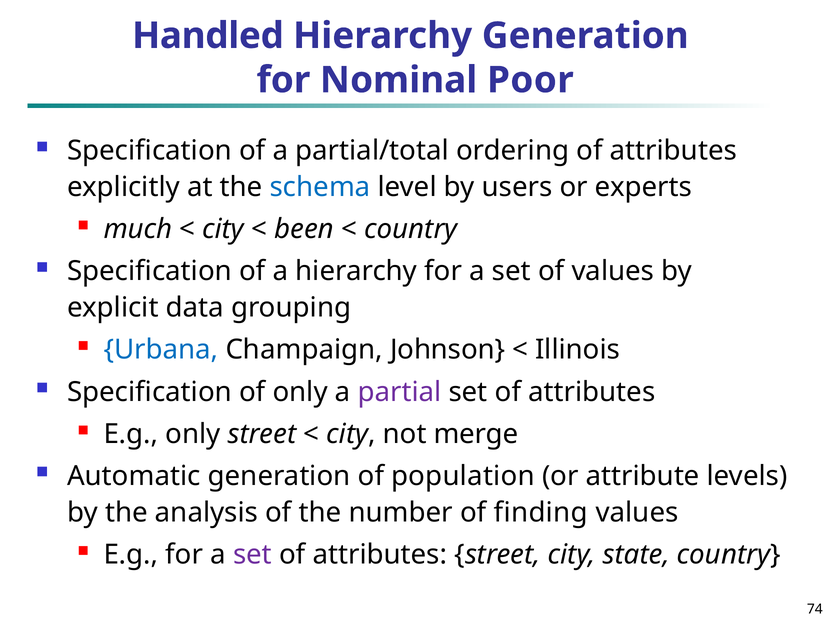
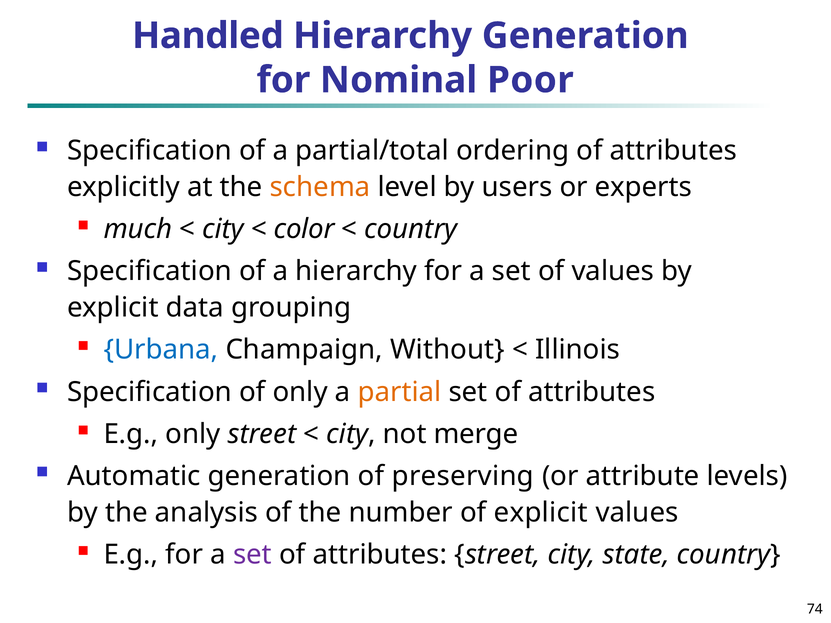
schema colour: blue -> orange
been: been -> color
Johnson: Johnson -> Without
partial colour: purple -> orange
population: population -> preserving
of finding: finding -> explicit
